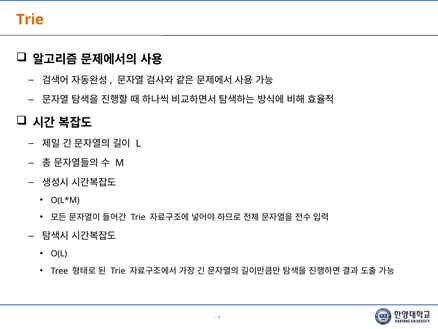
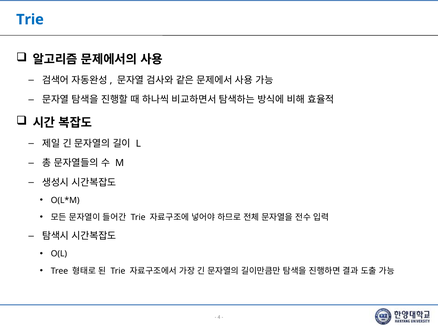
Trie at (30, 19) colour: orange -> blue
